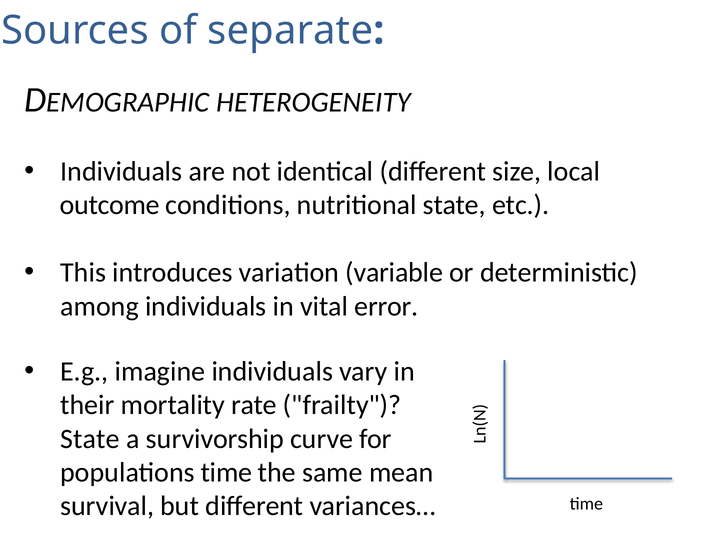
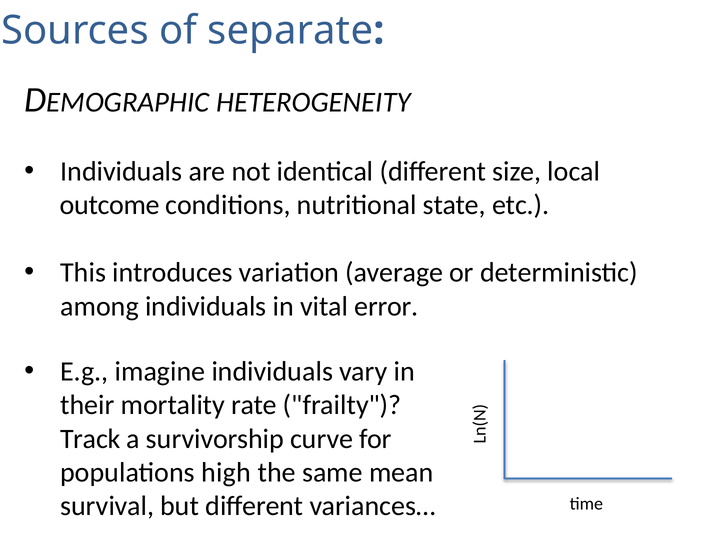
variable: variable -> average
State at (90, 439): State -> Track
populations time: time -> high
